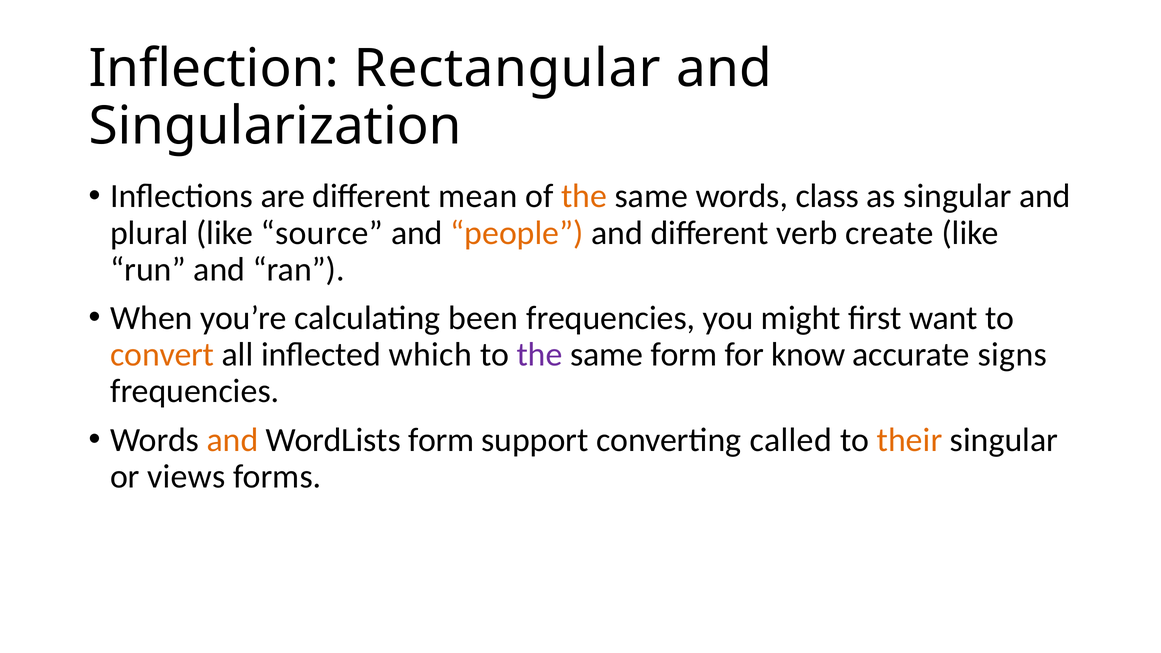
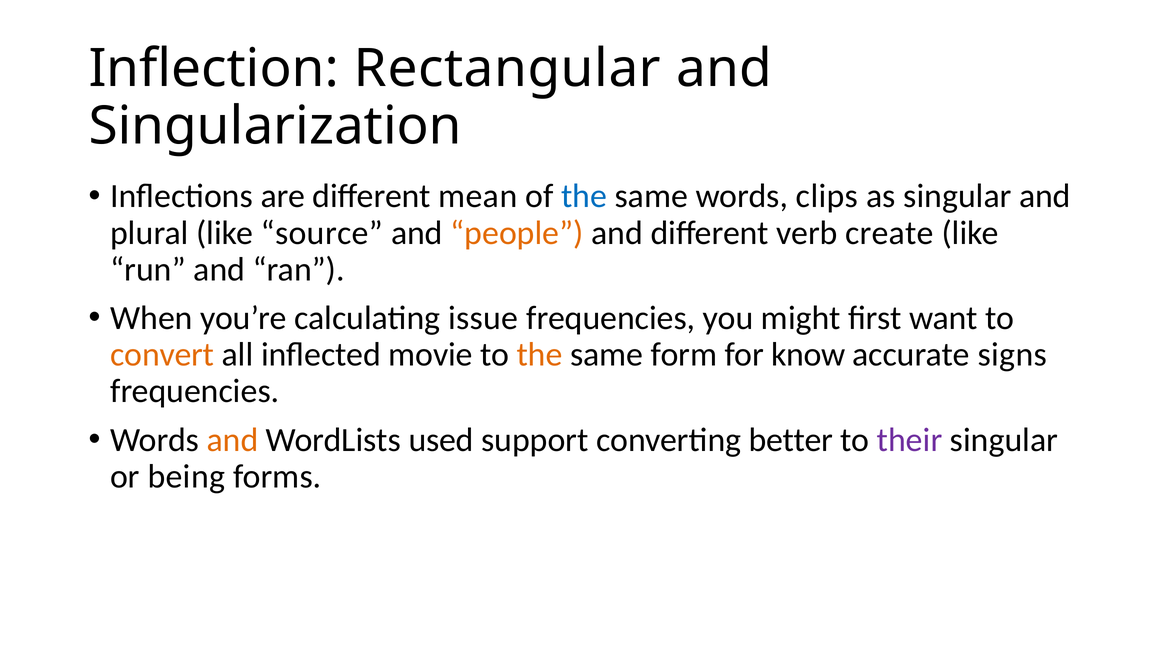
the at (584, 196) colour: orange -> blue
class: class -> clips
been: been -> issue
which: which -> movie
the at (540, 355) colour: purple -> orange
WordLists form: form -> used
called: called -> better
their colour: orange -> purple
views: views -> being
